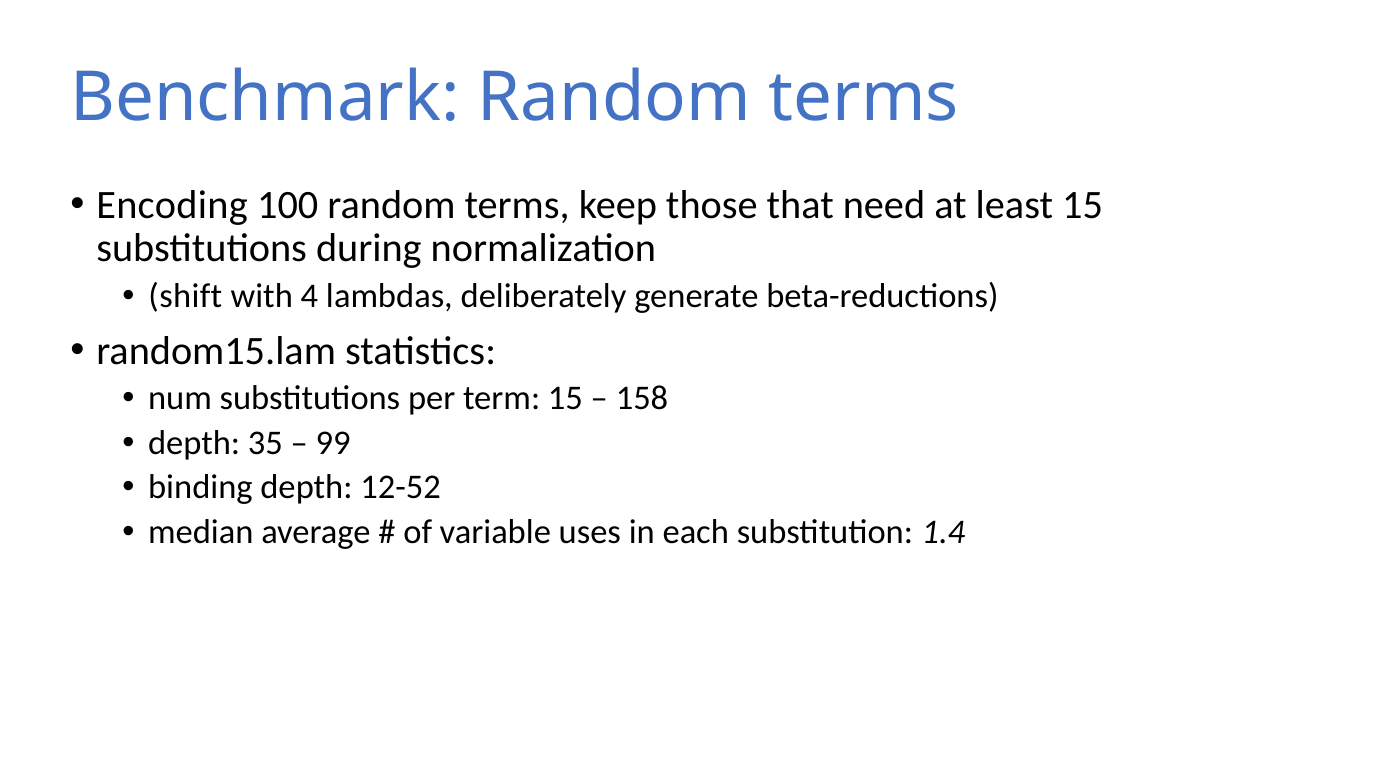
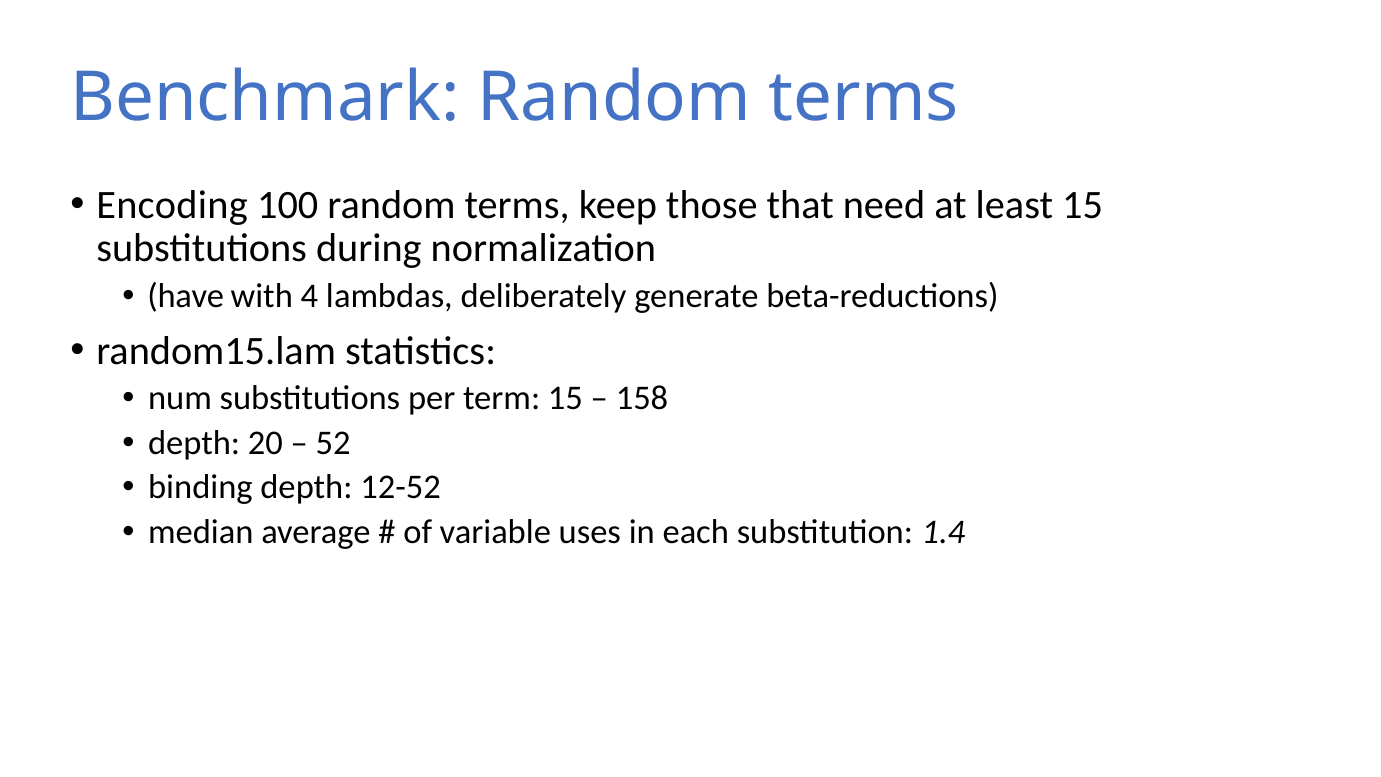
shift: shift -> have
35: 35 -> 20
99: 99 -> 52
